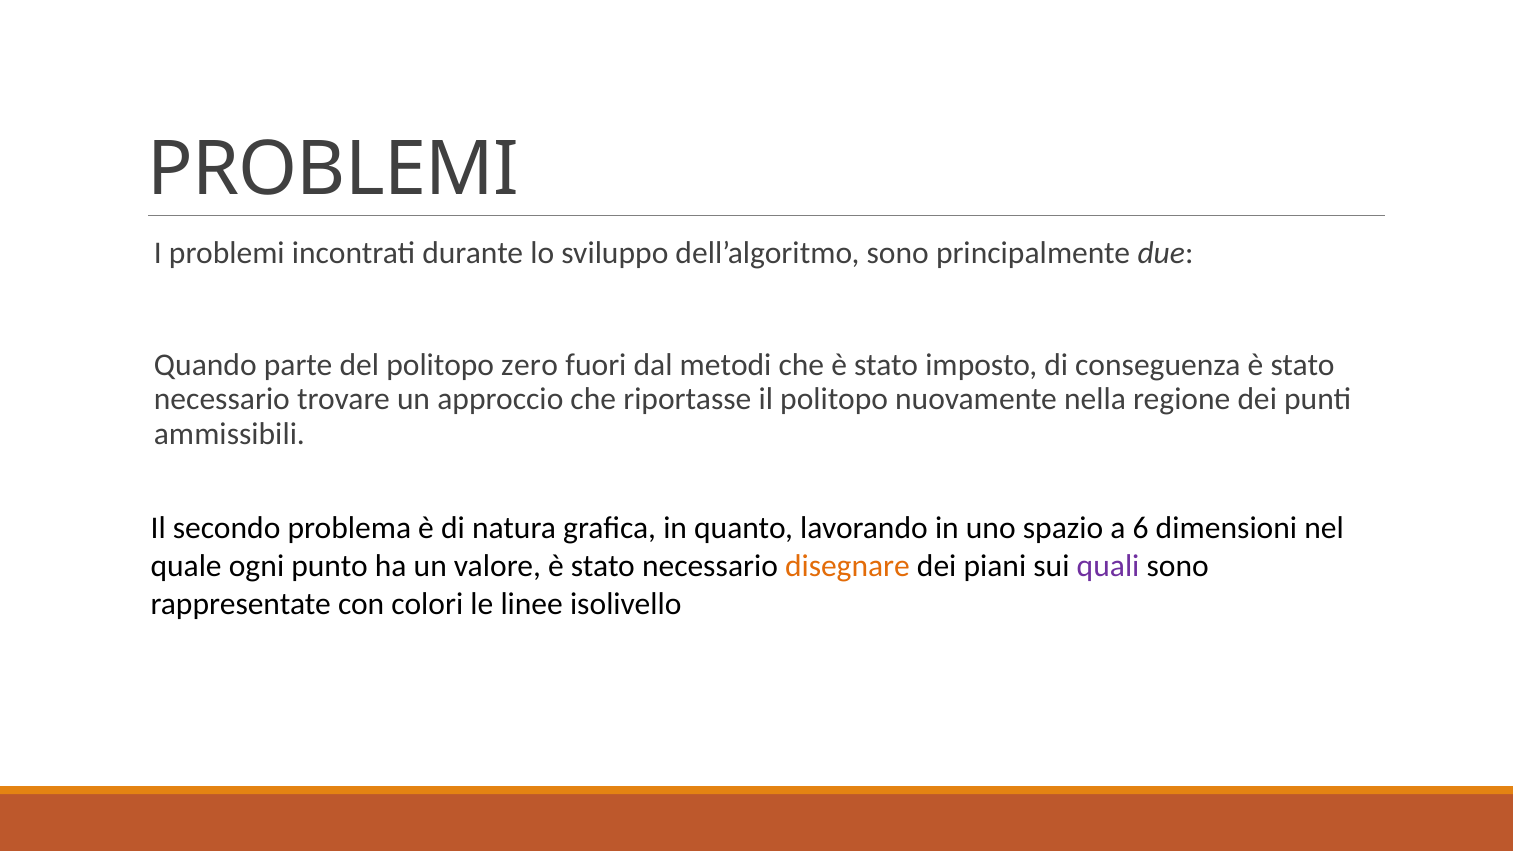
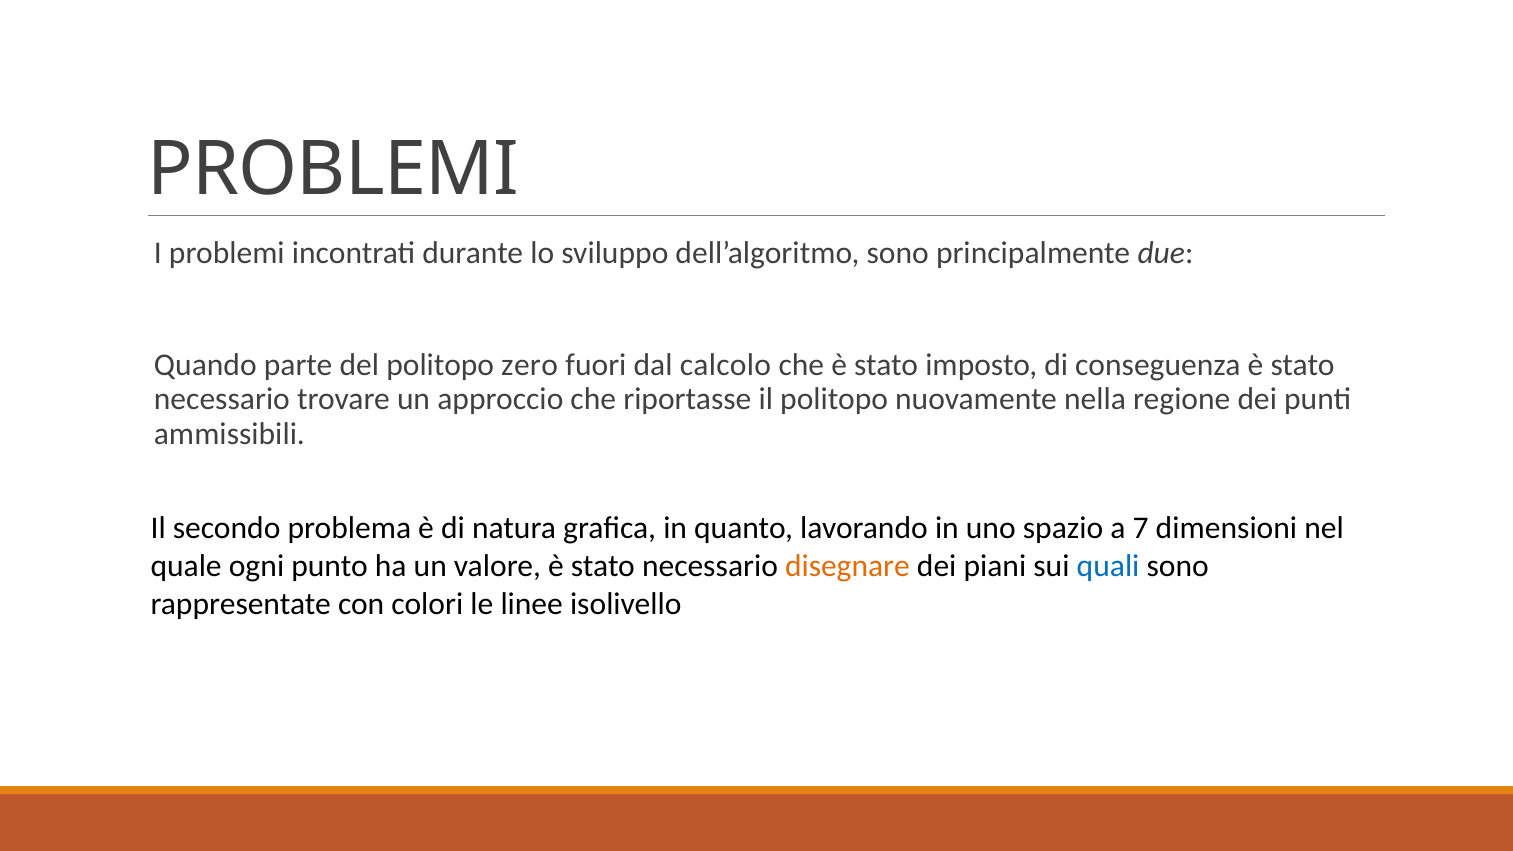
metodi: metodi -> calcolo
6: 6 -> 7
quali colour: purple -> blue
